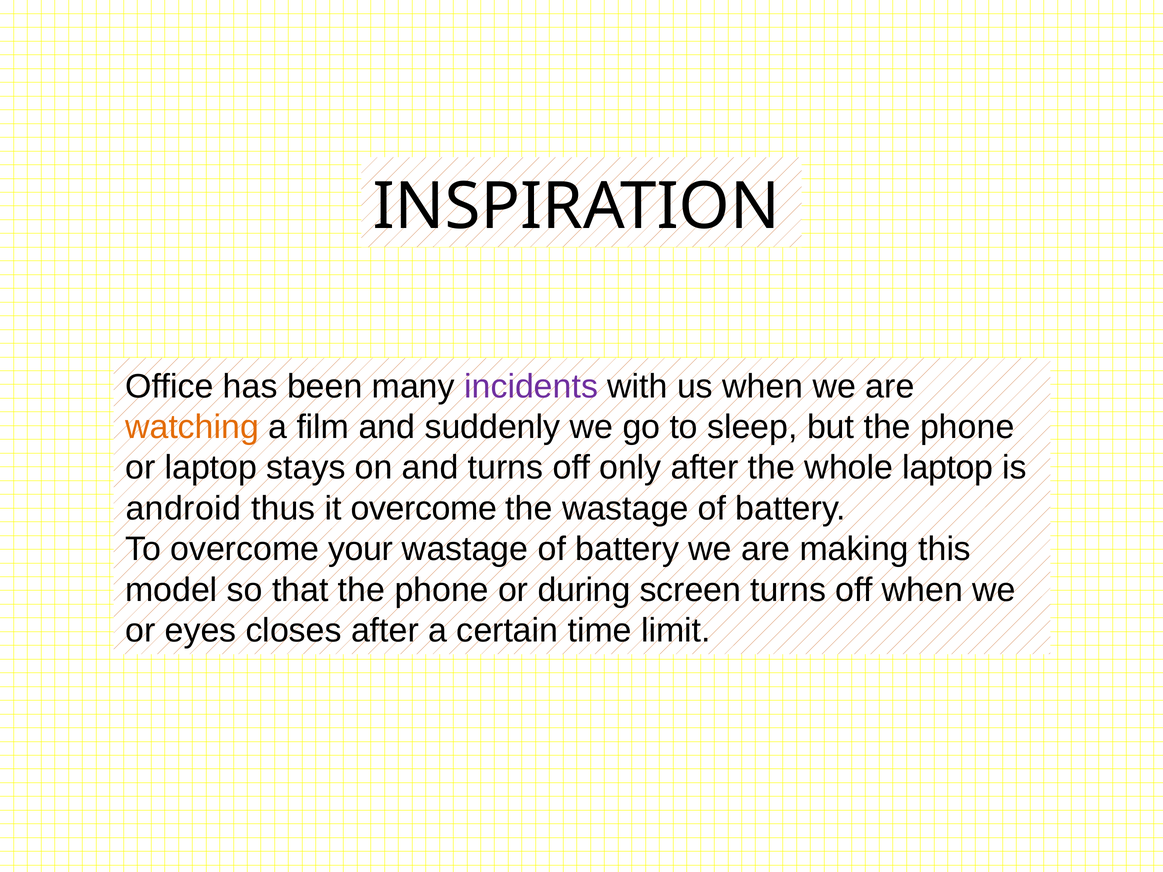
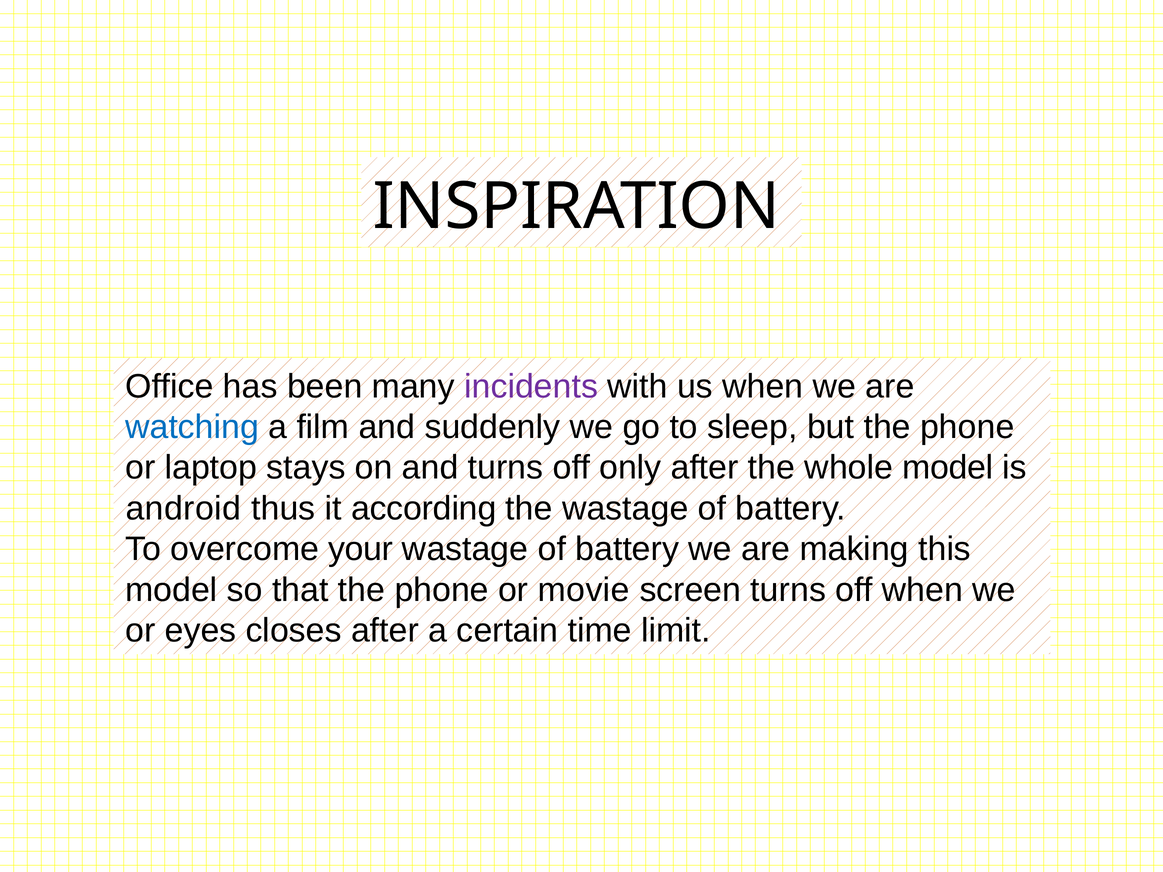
watching colour: orange -> blue
whole laptop: laptop -> model
it overcome: overcome -> according
during: during -> movie
